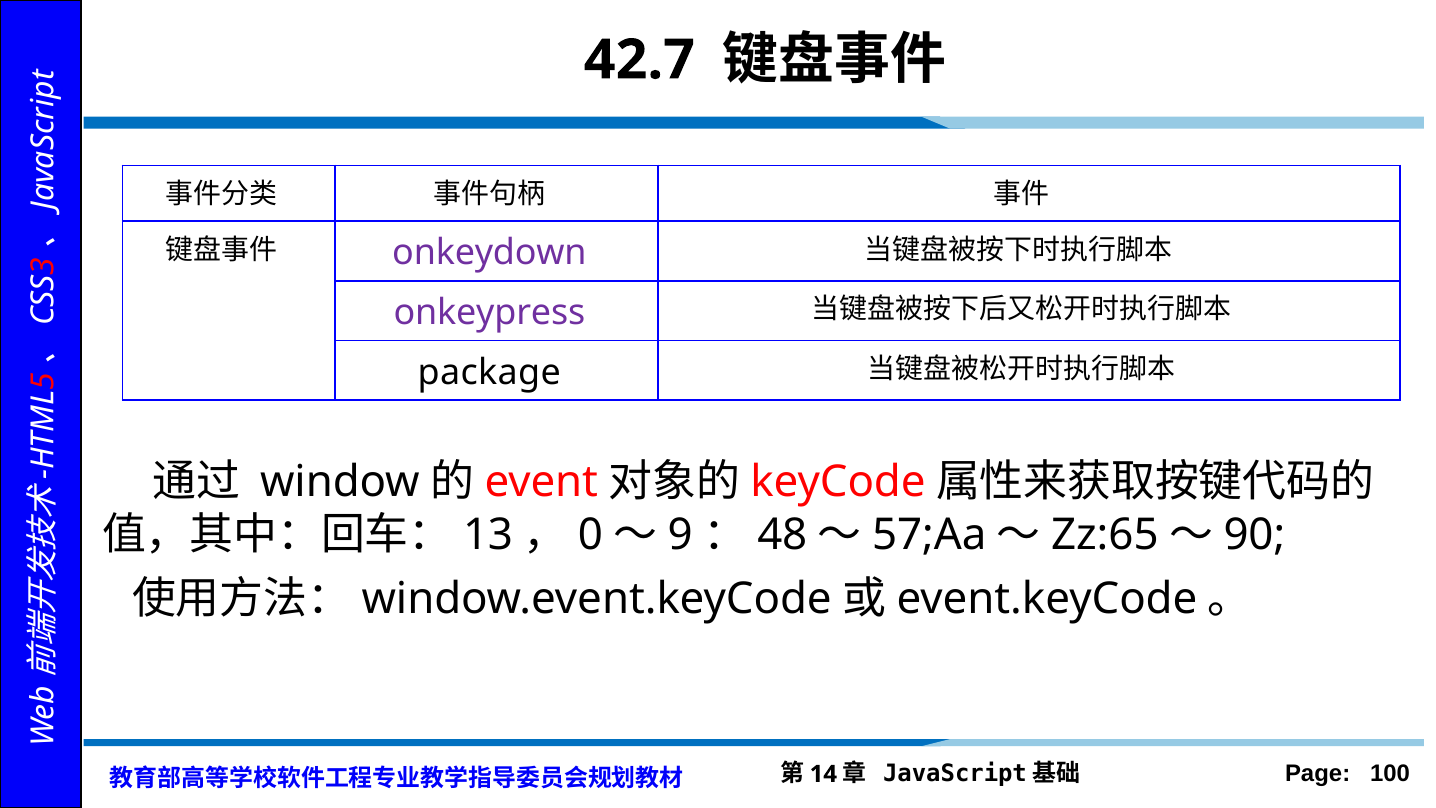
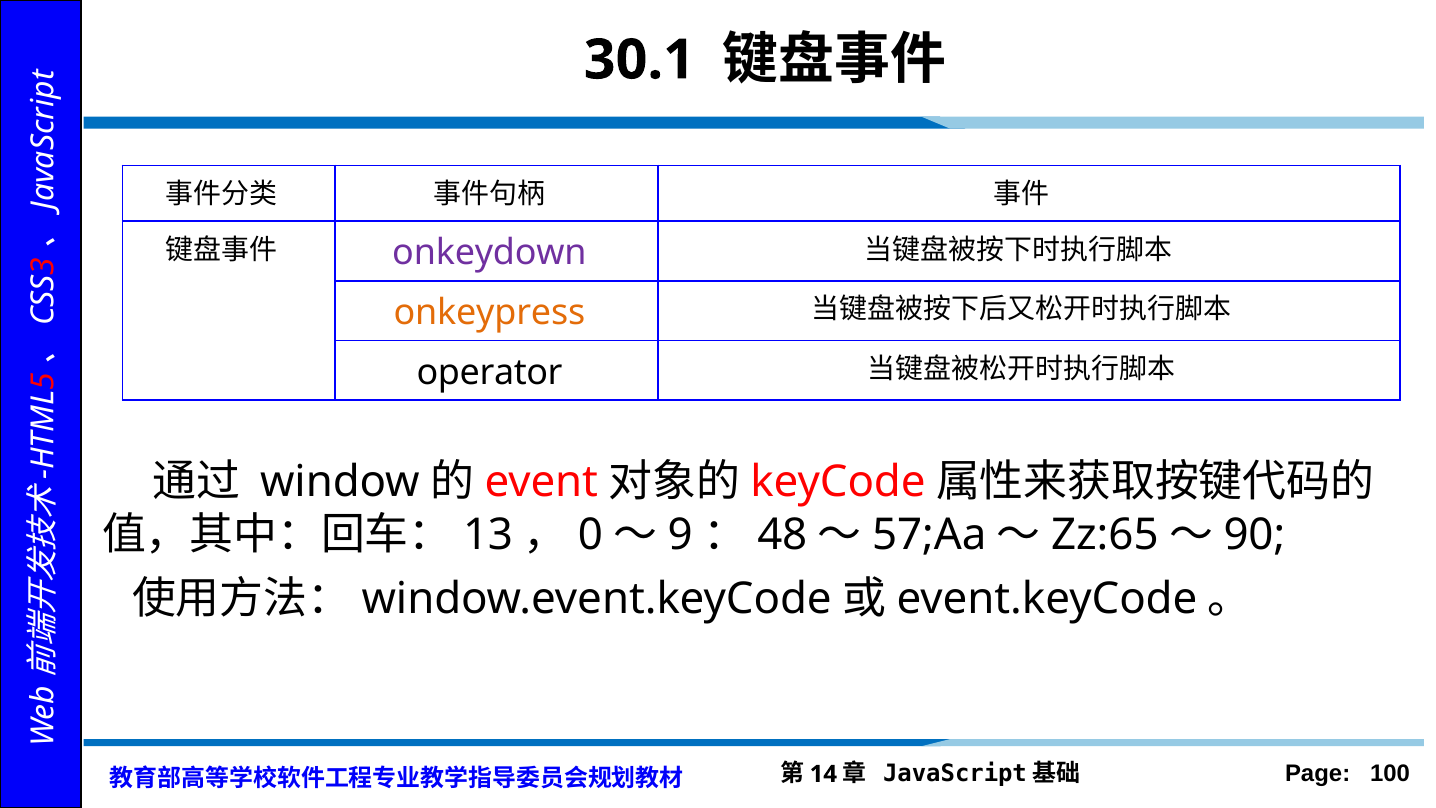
42.7: 42.7 -> 30.1
onkeypress colour: purple -> orange
package: package -> operator
